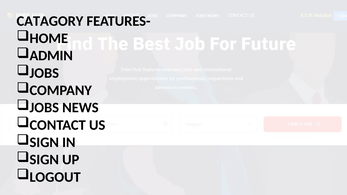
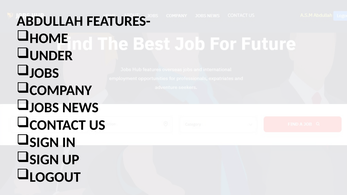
CATAGORY: CATAGORY -> ABDULLAH
ADMIN: ADMIN -> UNDER
